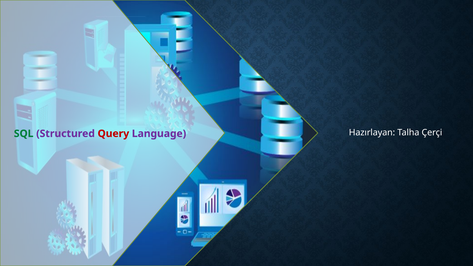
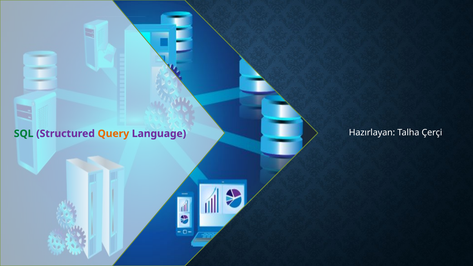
Query colour: red -> orange
